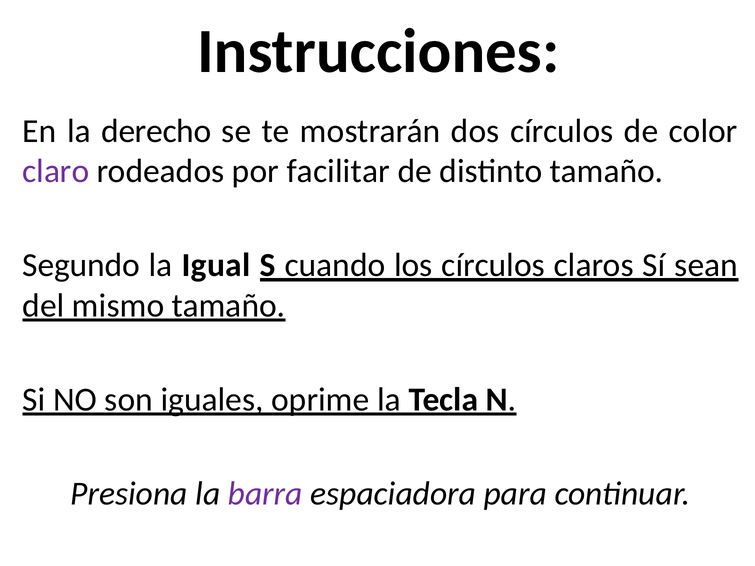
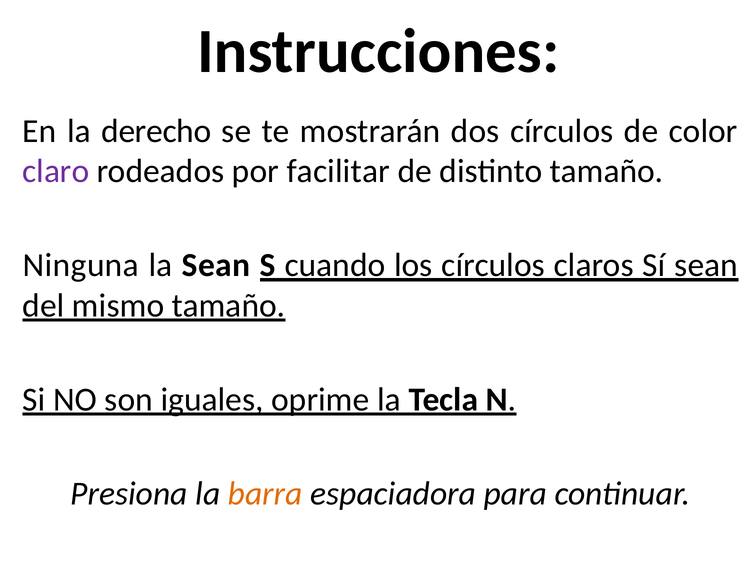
Segundo: Segundo -> Ninguna
la Igual: Igual -> Sean
barra colour: purple -> orange
